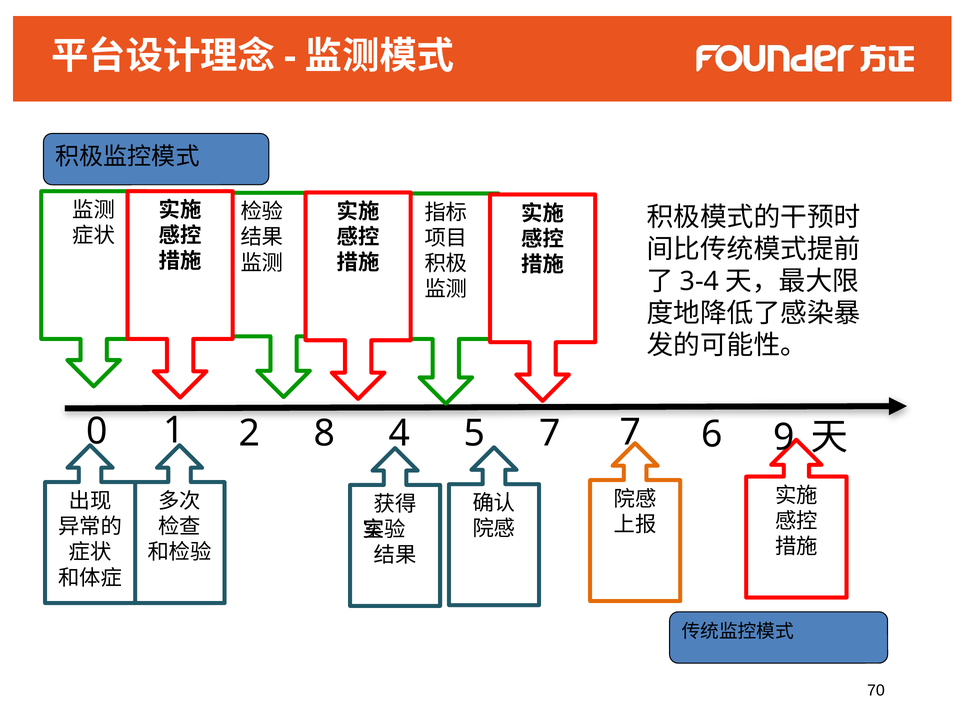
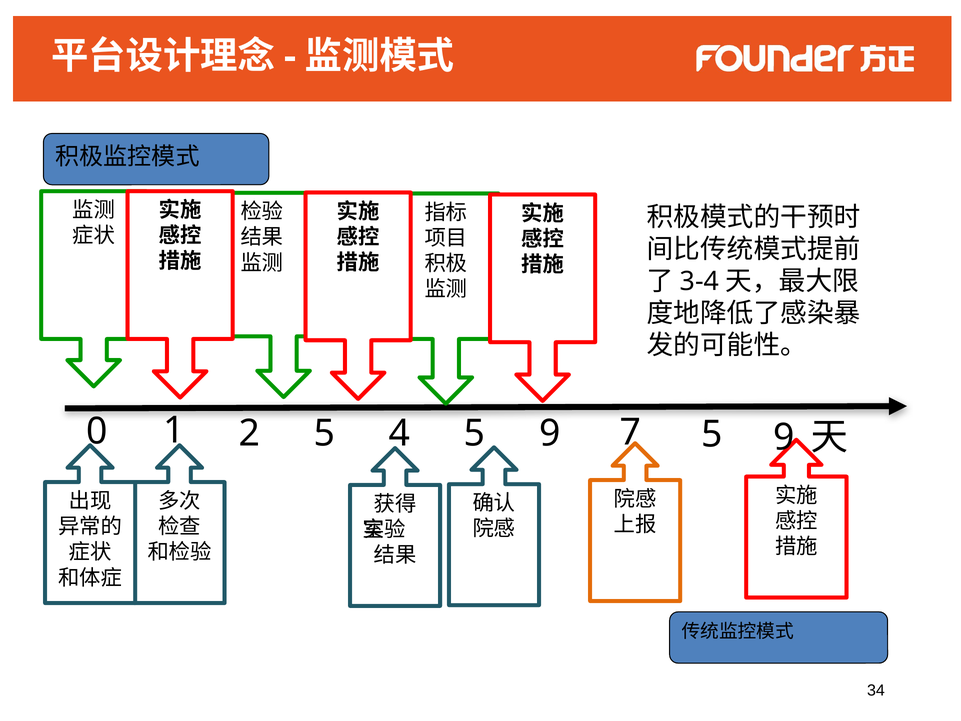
2 8: 8 -> 5
7 at (550, 433): 7 -> 9
6 at (712, 434): 6 -> 5
70: 70 -> 34
